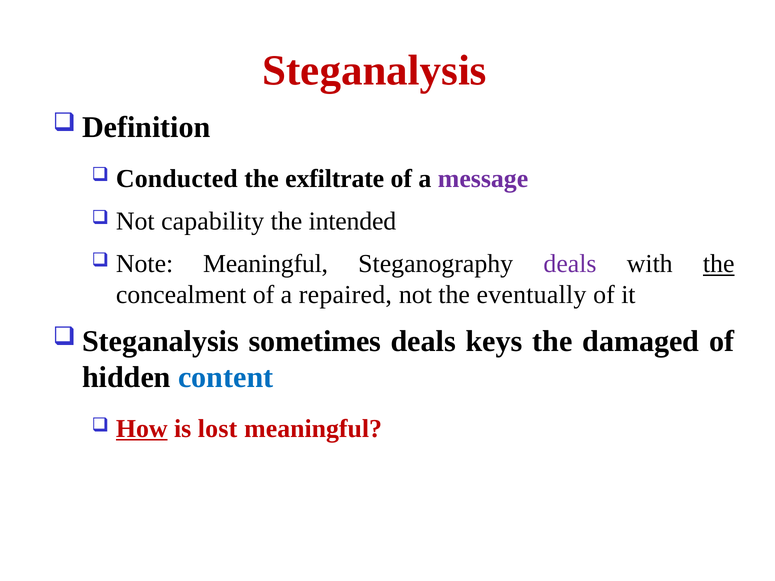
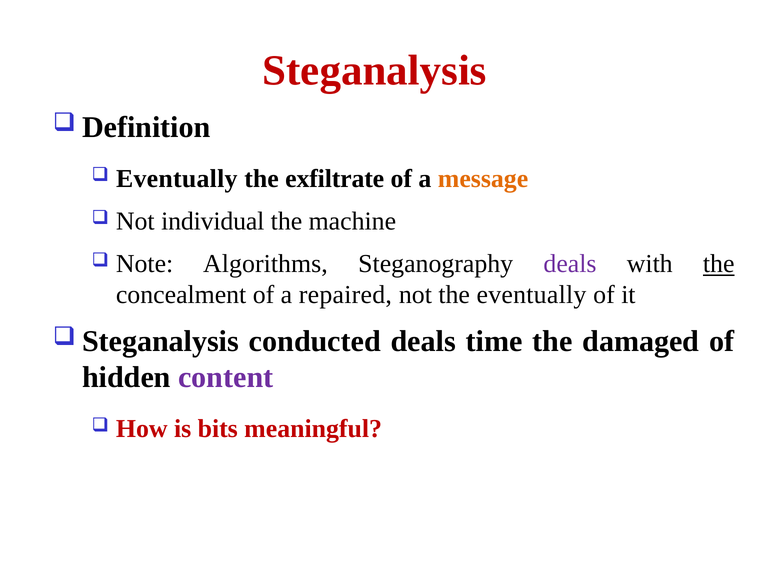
Conducted at (177, 179): Conducted -> Eventually
message colour: purple -> orange
capability: capability -> individual
intended: intended -> machine
Note Meaningful: Meaningful -> Algorithms
sometimes: sometimes -> conducted
keys: keys -> time
content colour: blue -> purple
How underline: present -> none
lost: lost -> bits
